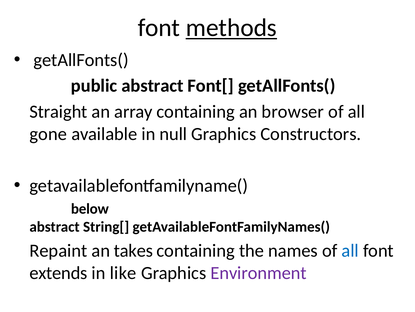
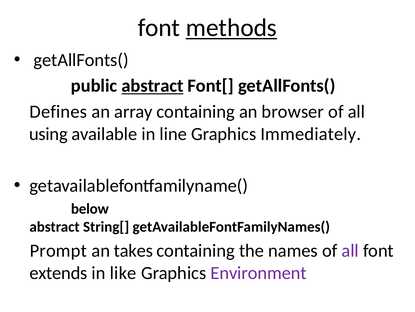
abstract at (153, 86) underline: none -> present
Straight: Straight -> Defines
gone: gone -> using
null: null -> line
Constructors: Constructors -> Immediately
Repaint: Repaint -> Prompt
all at (350, 250) colour: blue -> purple
